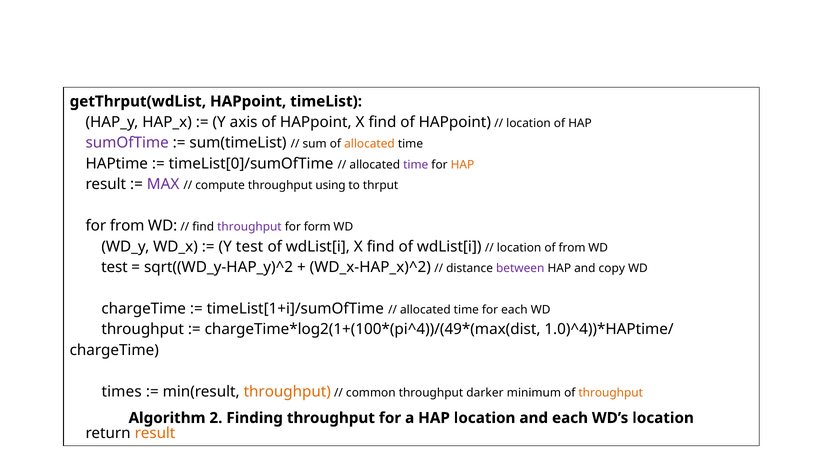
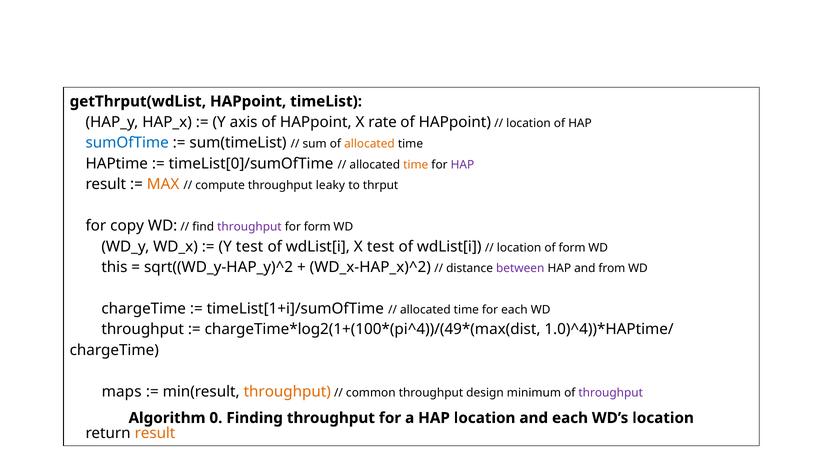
HAPpoint X find: find -> rate
sumOfTime colour: purple -> blue
time at (416, 165) colour: purple -> orange
HAP at (462, 165) colour: orange -> purple
MAX colour: purple -> orange
using: using -> leaky
for from: from -> copy
wdList[i X find: find -> test
of from: from -> form
test at (114, 267): test -> this
copy: copy -> from
times: times -> maps
darker: darker -> design
throughput at (611, 393) colour: orange -> purple
2: 2 -> 0
